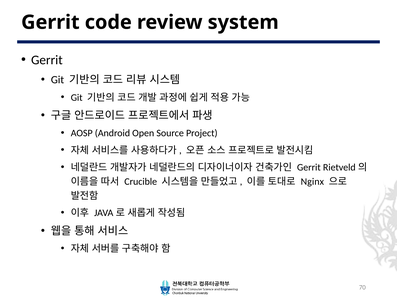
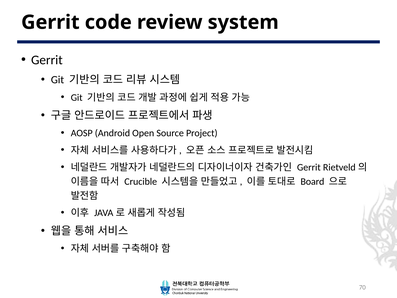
Nginx: Nginx -> Board
